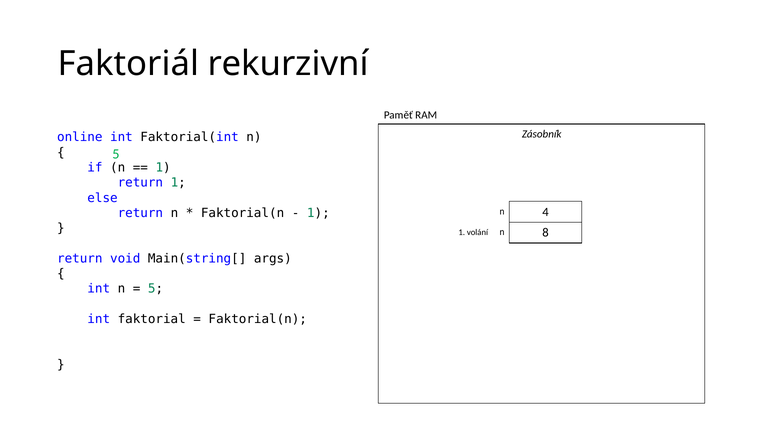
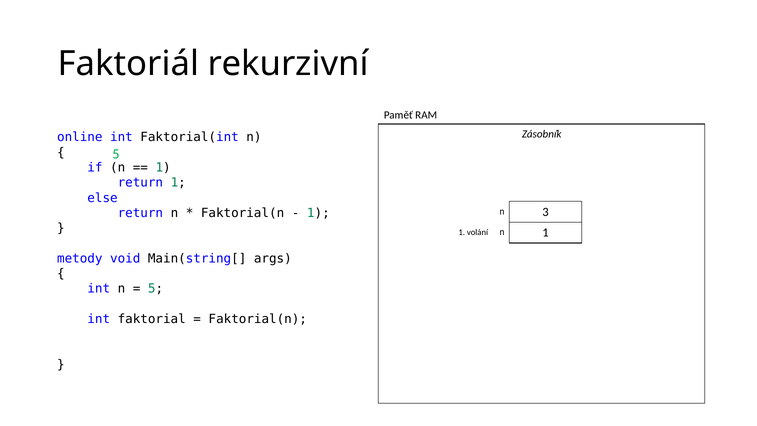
4: 4 -> 3
n 8: 8 -> 1
return at (80, 258): return -> metody
